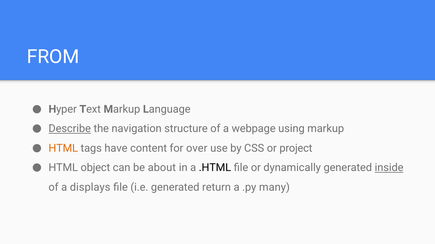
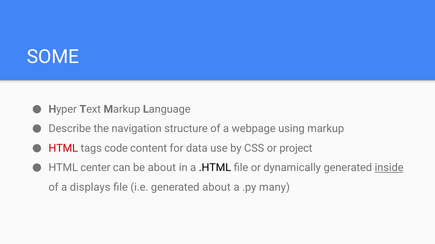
FROM: FROM -> SOME
Describe underline: present -> none
HTML at (63, 149) colour: orange -> red
have: have -> code
over: over -> data
object: object -> center
generated return: return -> about
